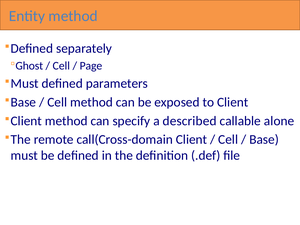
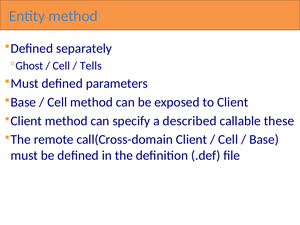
Page: Page -> Tells
alone: alone -> these
